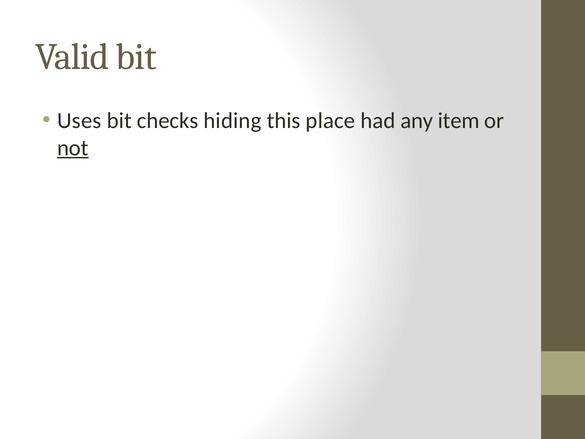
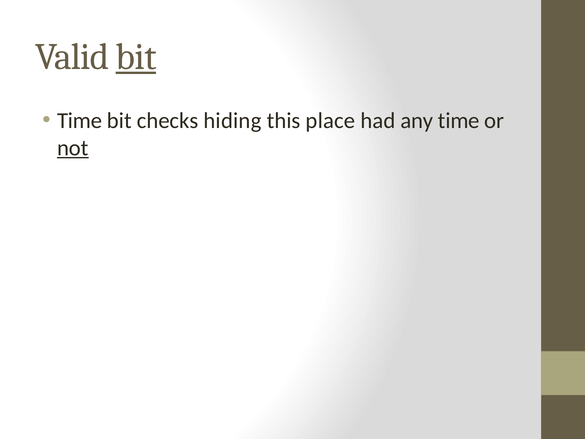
bit at (136, 57) underline: none -> present
Uses at (79, 121): Uses -> Time
any item: item -> time
